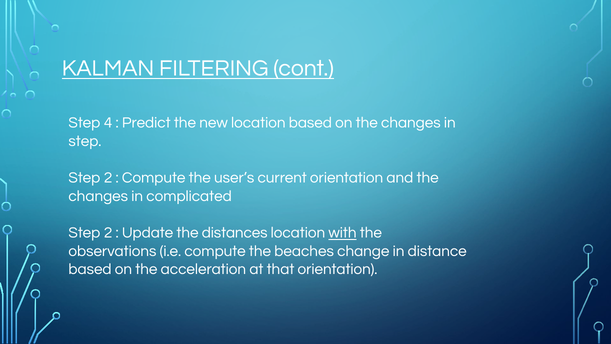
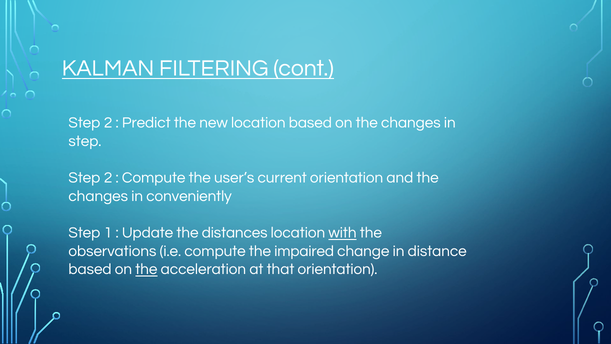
4 at (108, 123): 4 -> 2
complicated: complicated -> conveniently
2 at (108, 233): 2 -> 1
beaches: beaches -> impaired
the at (146, 269) underline: none -> present
